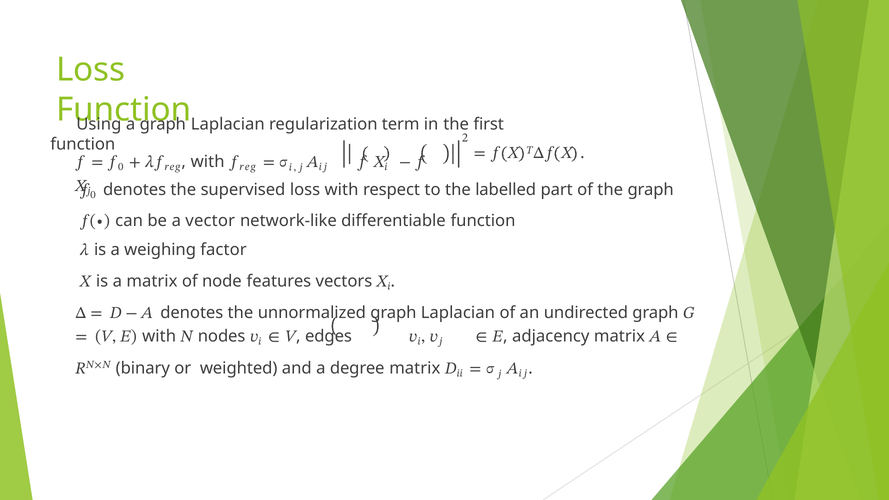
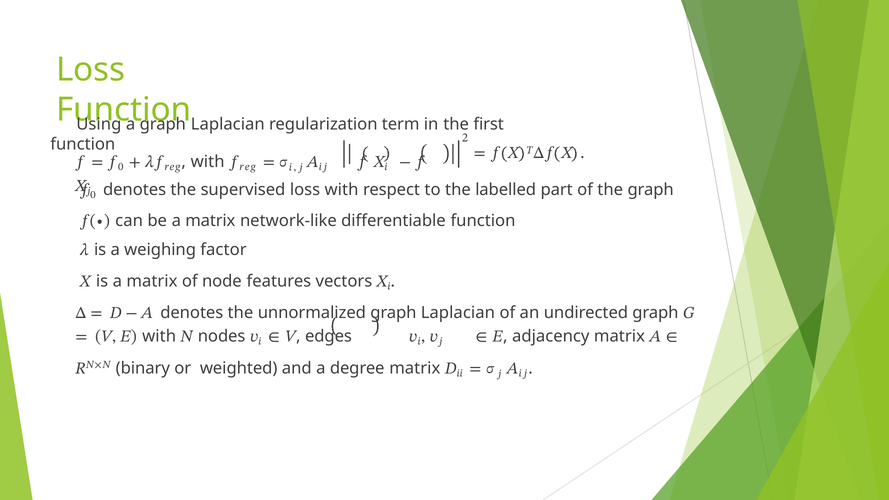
be a vector: vector -> matrix
